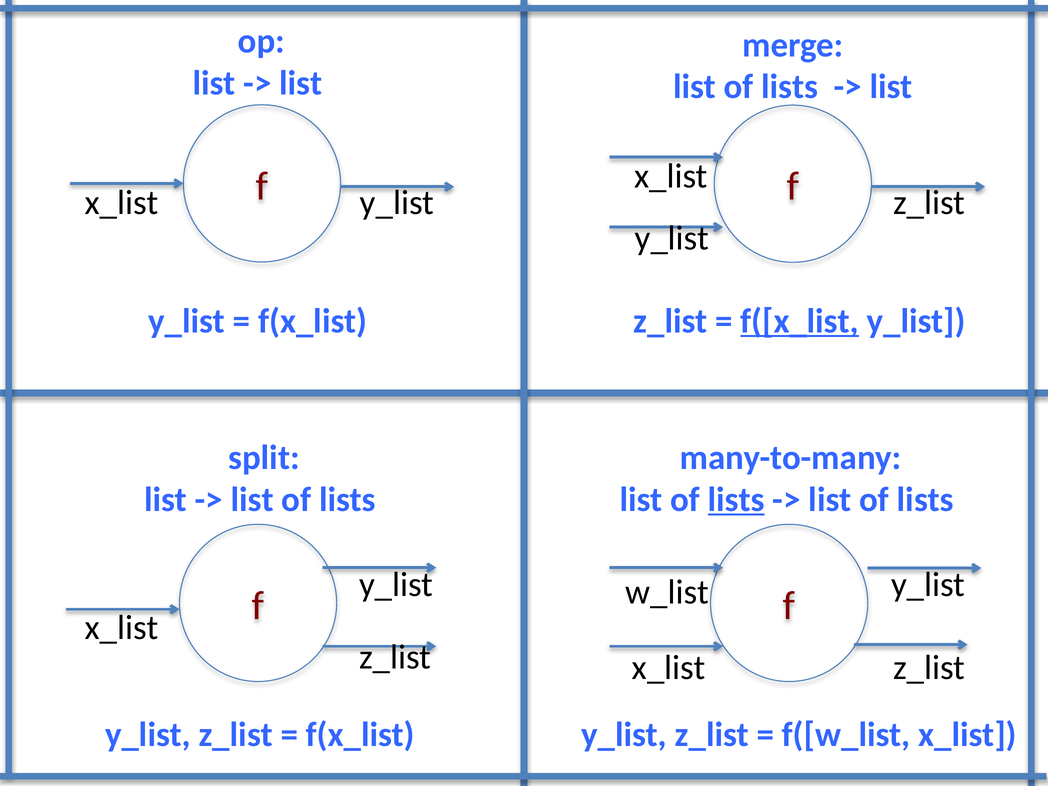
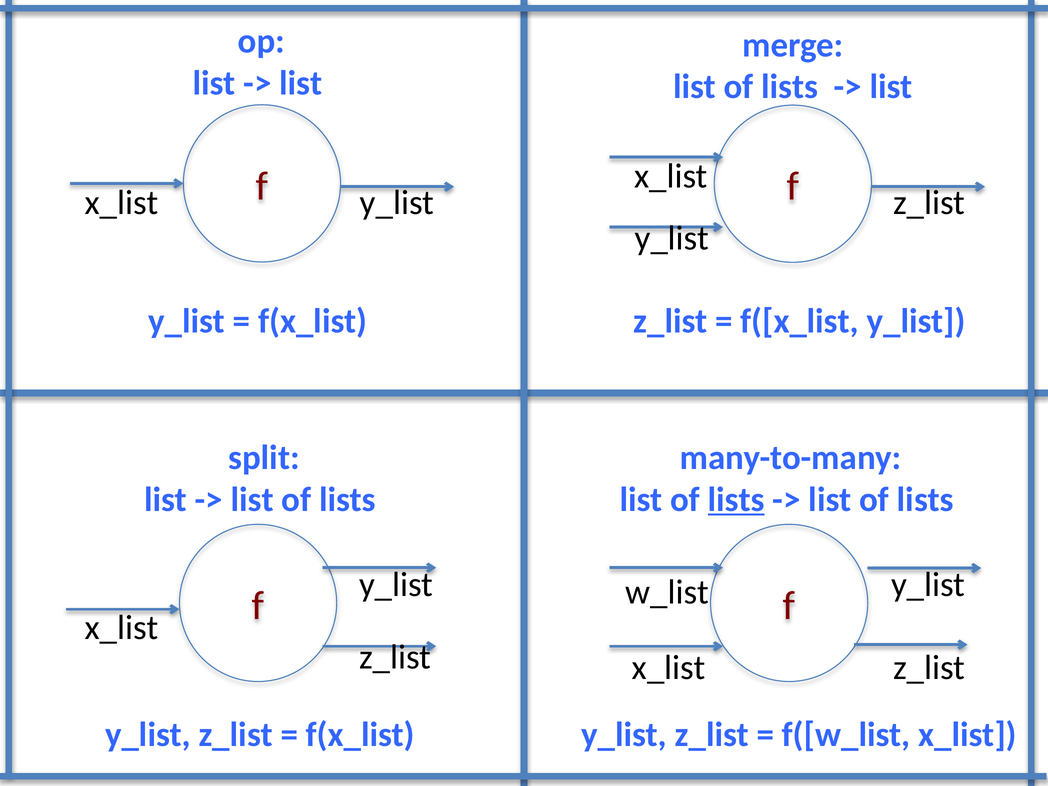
f([x_list underline: present -> none
